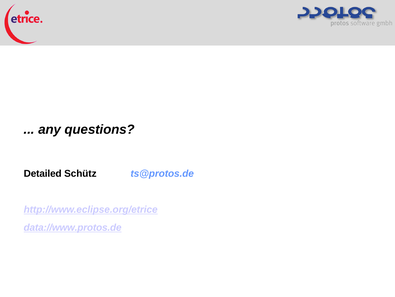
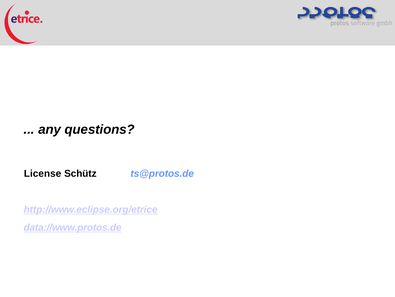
Detailed: Detailed -> License
